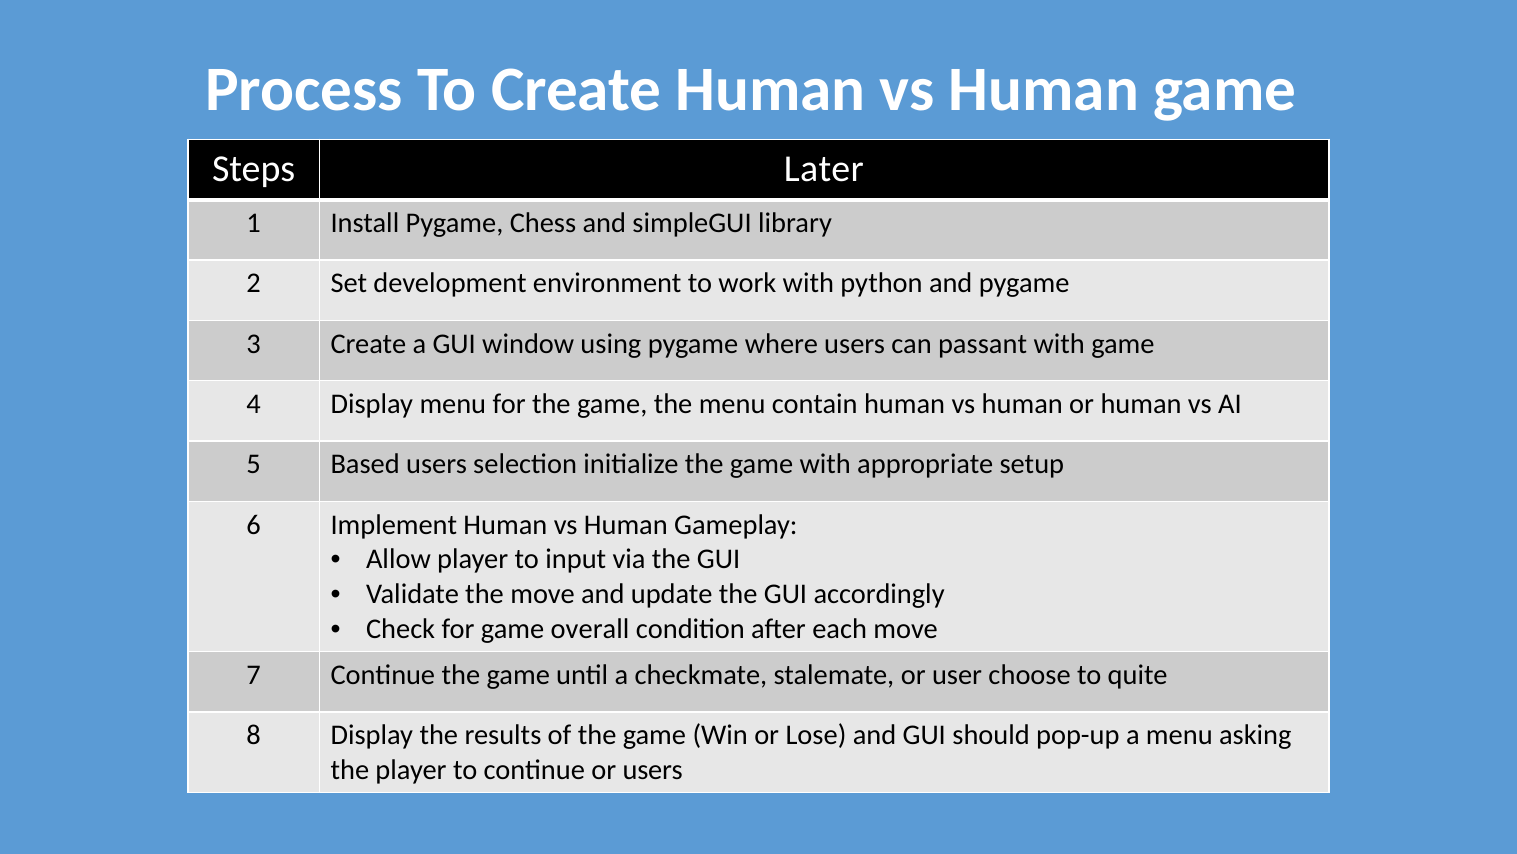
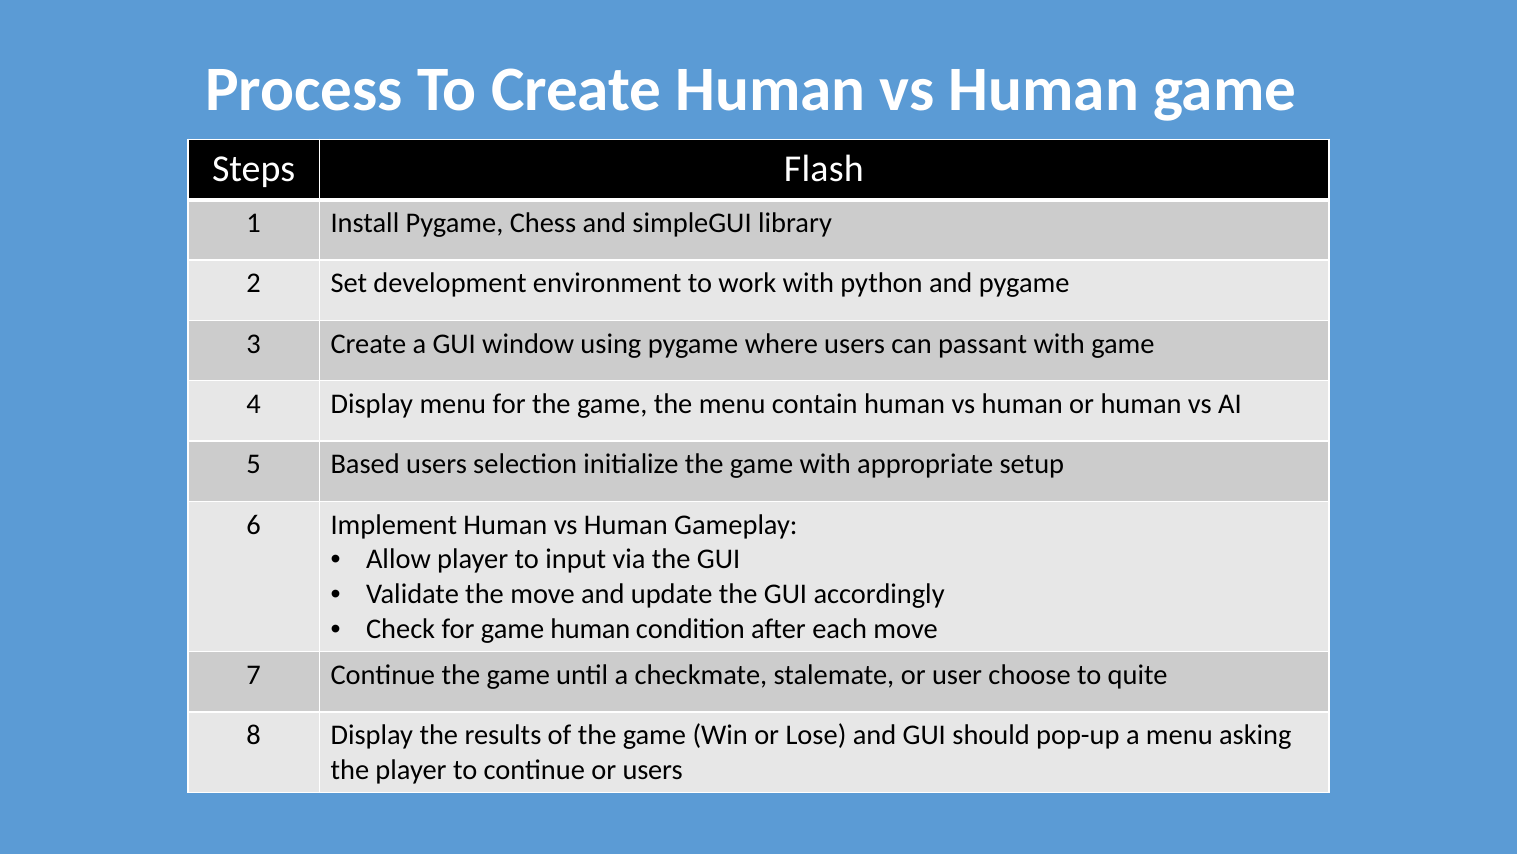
Later: Later -> Flash
game overall: overall -> human
